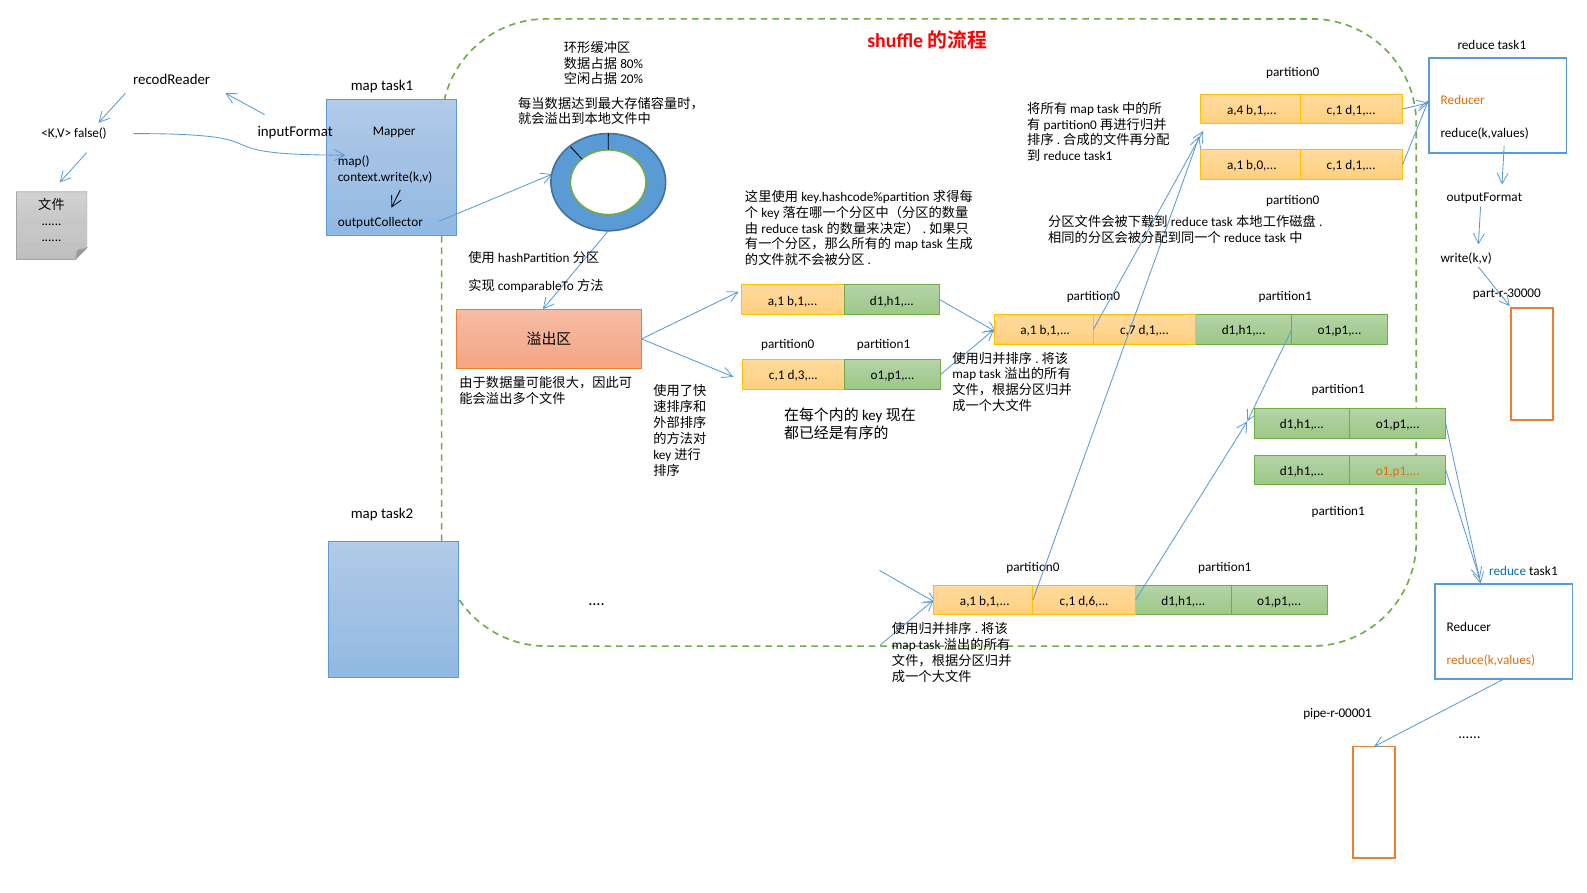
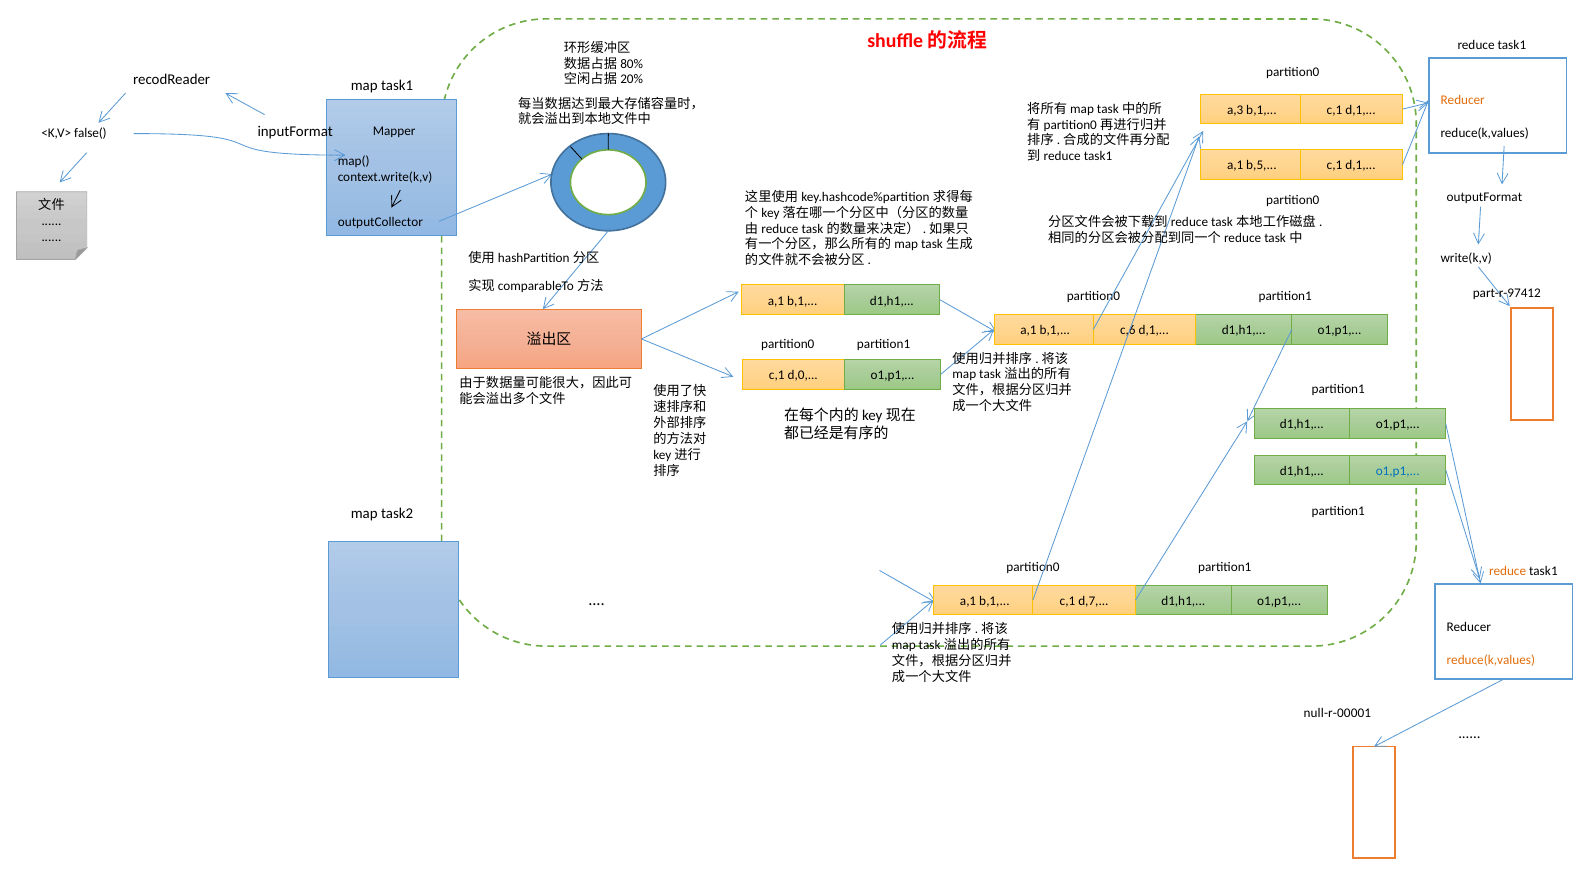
a,4: a,4 -> a,3
b,0: b,0 -> b,5
part-r-30000: part-r-30000 -> part-r-97412
c,7: c,7 -> c,6
d,3: d,3 -> d,0
o1,p1 at (1398, 471) colour: orange -> blue
reduce at (1508, 571) colour: blue -> orange
d,6: d,6 -> d,7
pipe-r-00001: pipe-r-00001 -> null-r-00001
